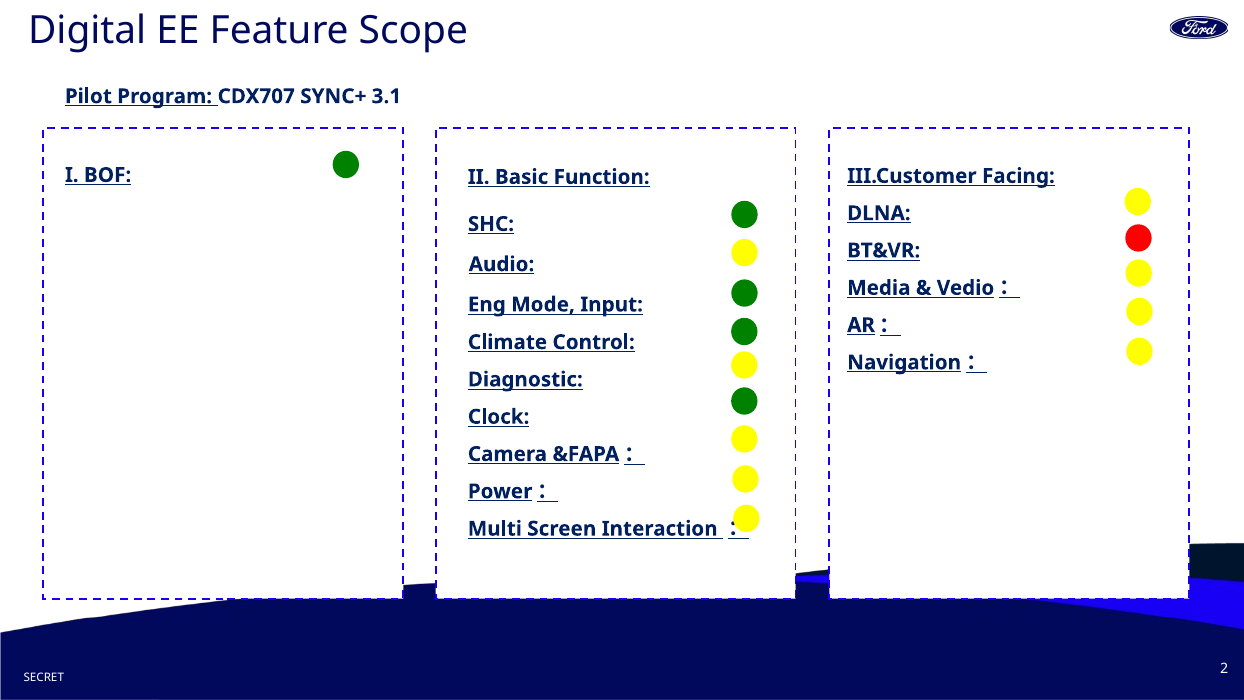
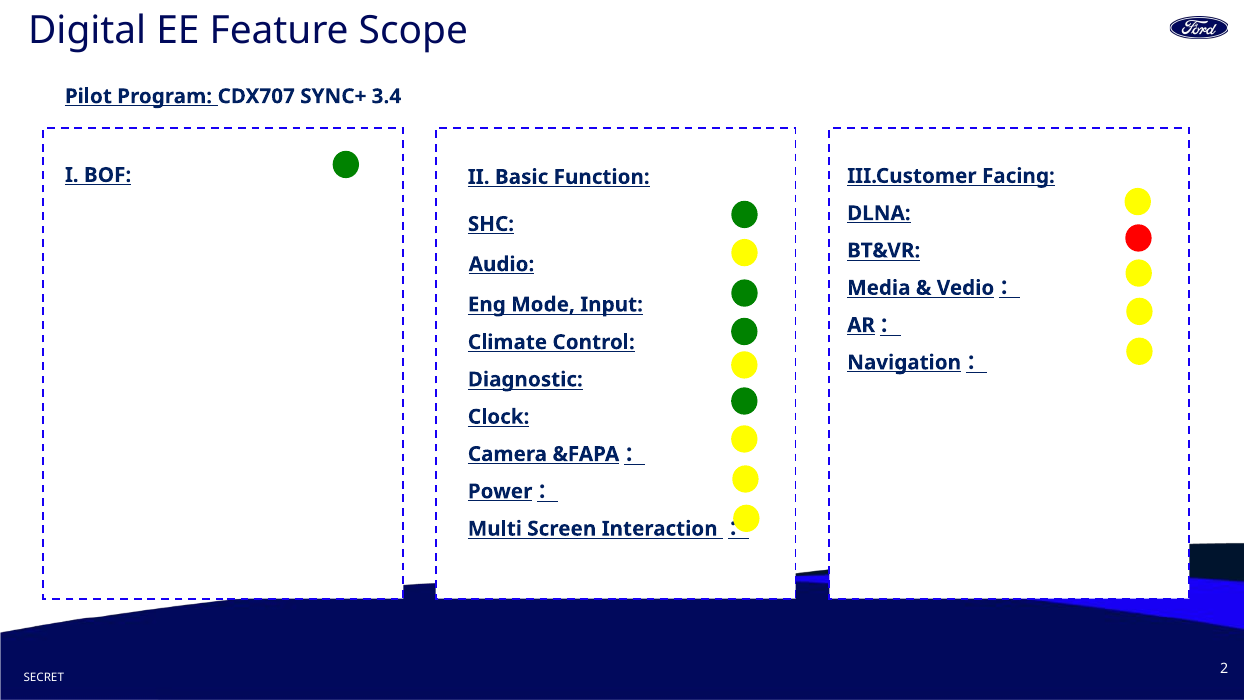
3.1: 3.1 -> 3.4
